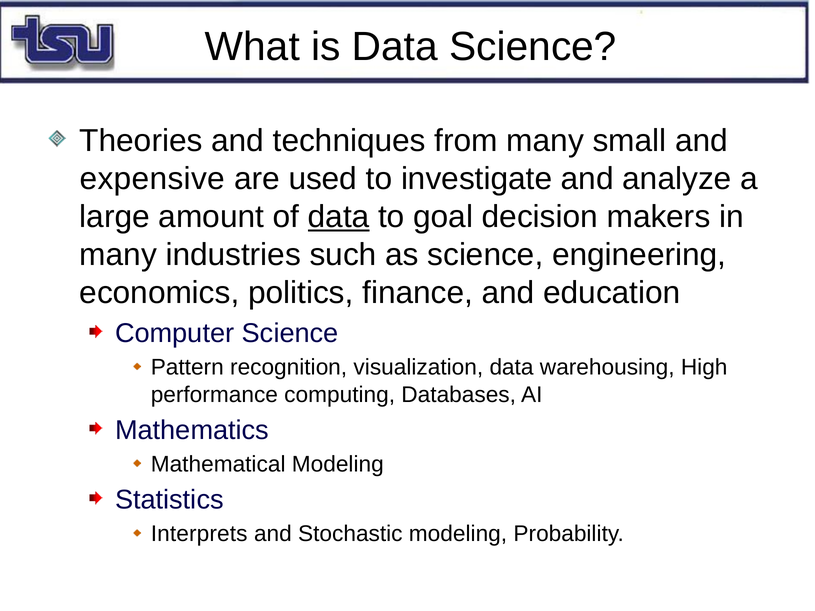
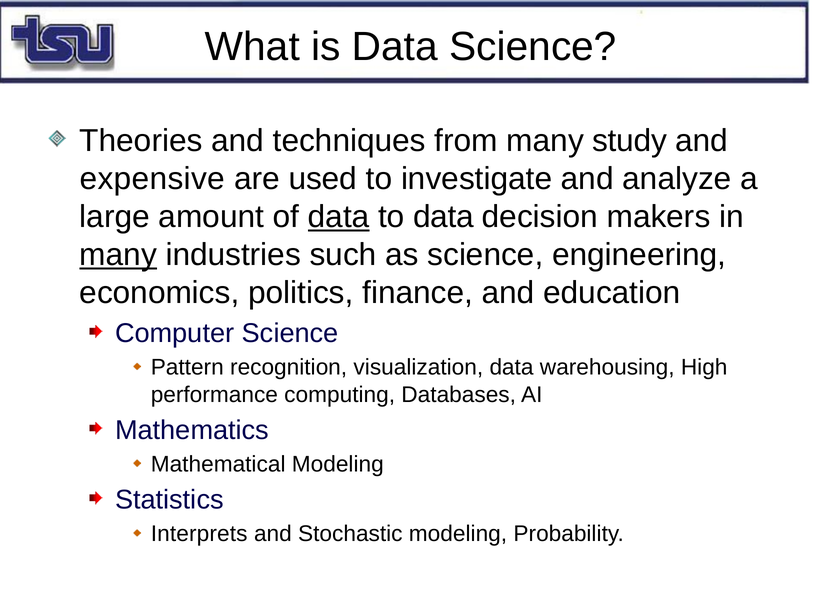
small: small -> study
to goal: goal -> data
many at (118, 255) underline: none -> present
